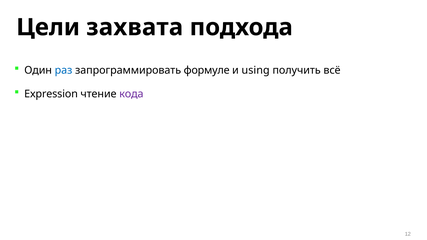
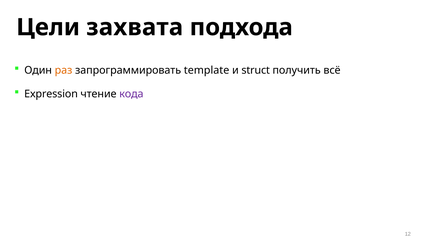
раз colour: blue -> orange
формуле: формуле -> template
using: using -> struct
